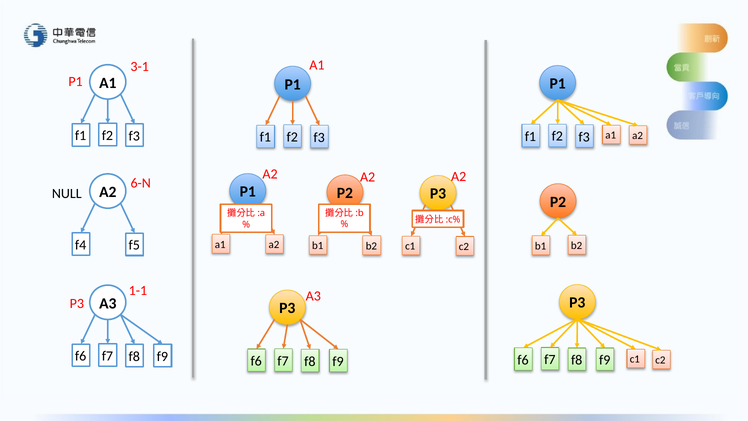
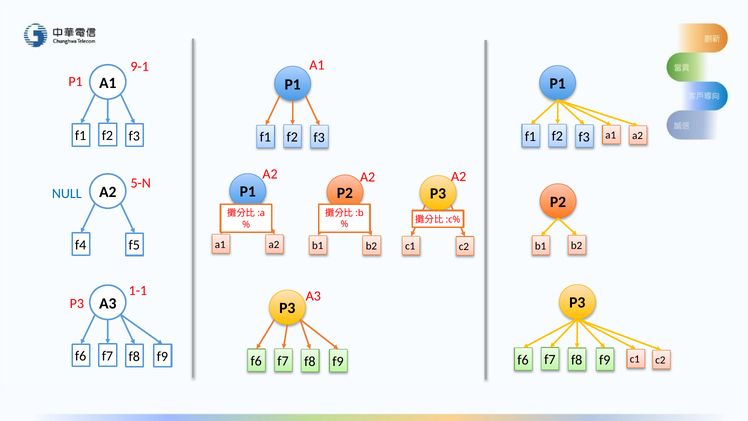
3-1: 3-1 -> 9-1
6-N: 6-N -> 5-N
NULL colour: black -> blue
